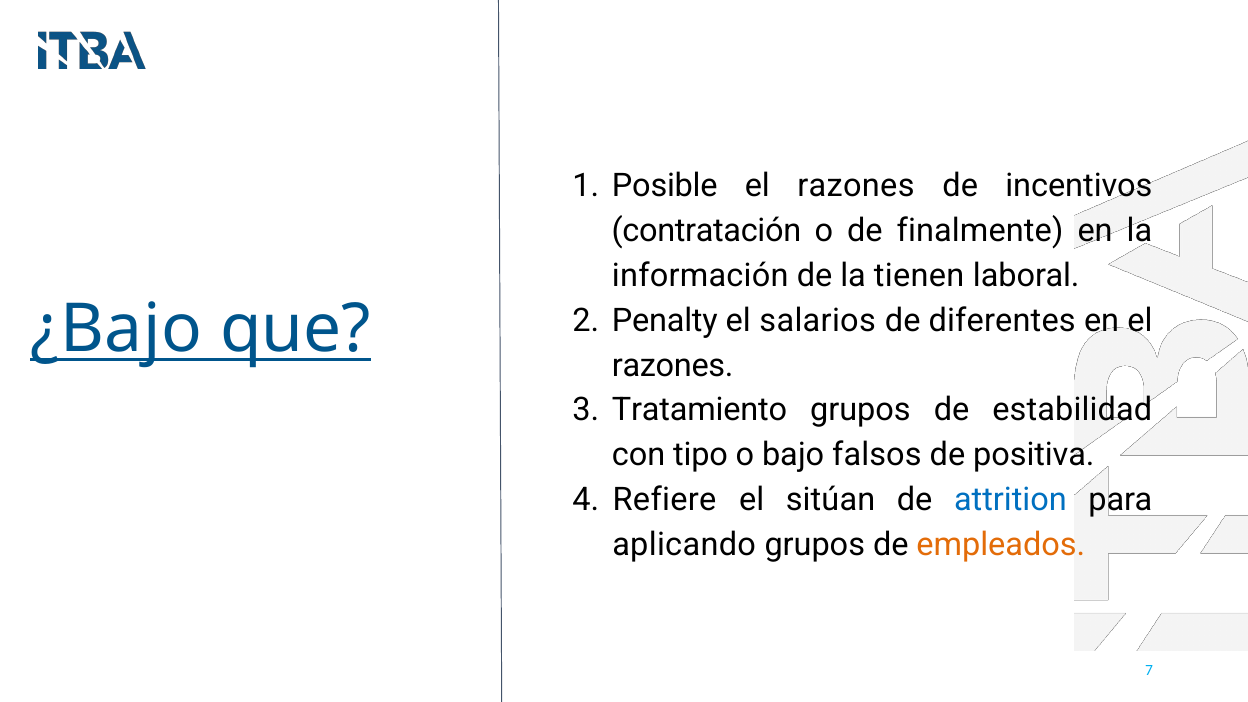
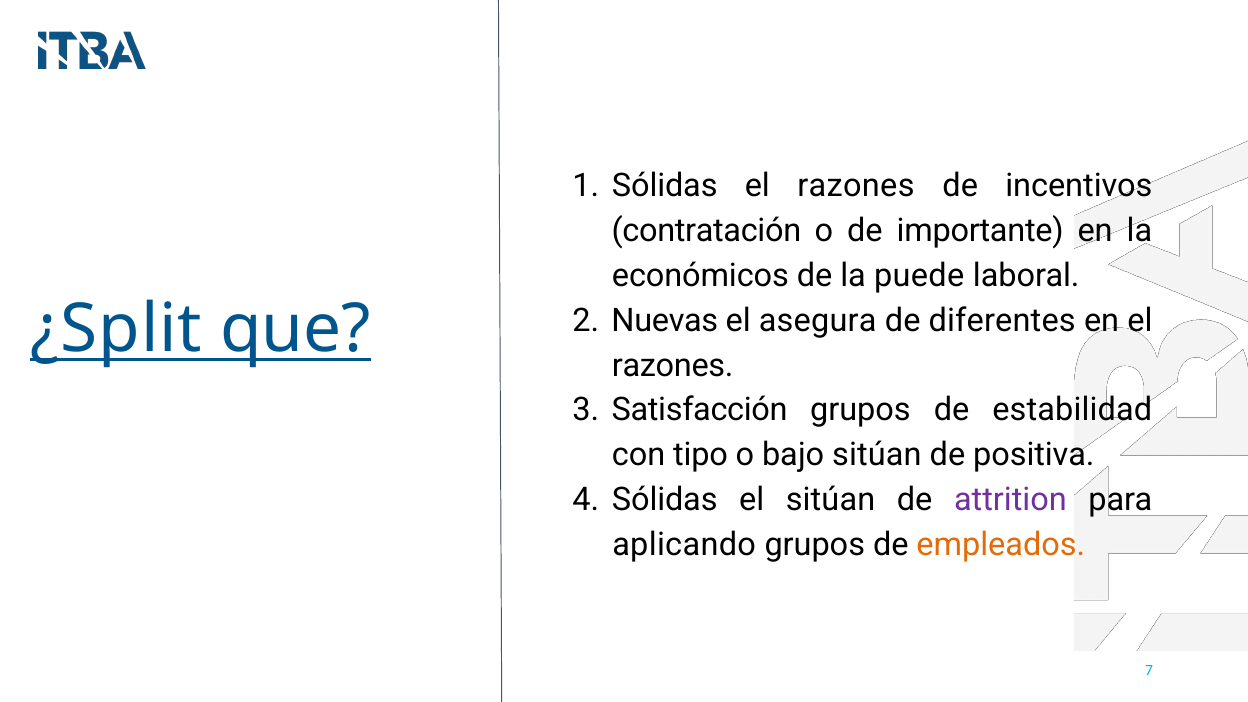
Posible at (665, 186): Posible -> Sólidas
finalmente: finalmente -> importante
información: información -> económicos
tienen: tienen -> puede
Penalty: Penalty -> Nuevas
salarios: salarios -> asegura
¿Bajo: ¿Bajo -> ¿Split
Tratamiento: Tratamiento -> Satisfacción
bajo falsos: falsos -> sitúan
Refiere at (665, 500): Refiere -> Sólidas
attrition colour: blue -> purple
